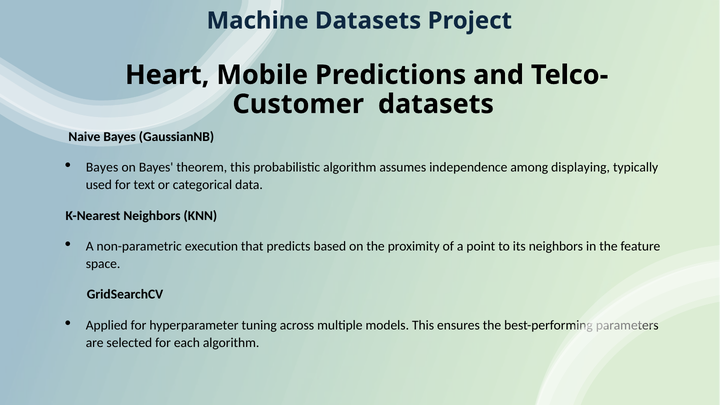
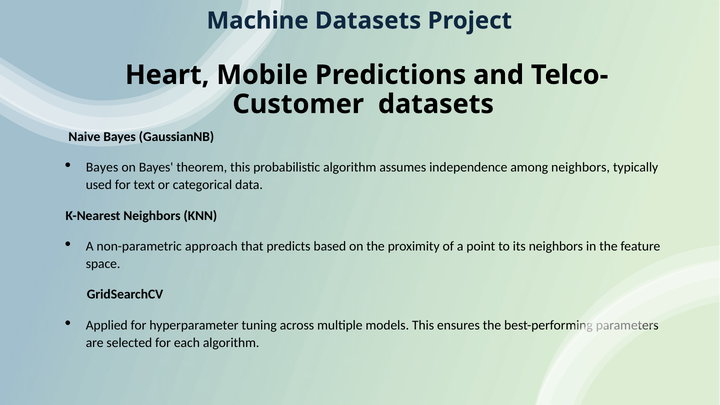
among displaying: displaying -> neighbors
execution: execution -> approach
